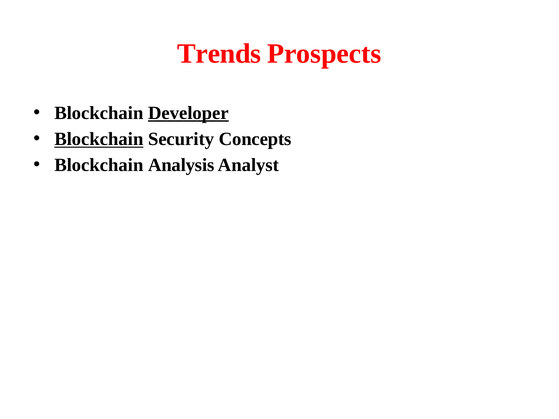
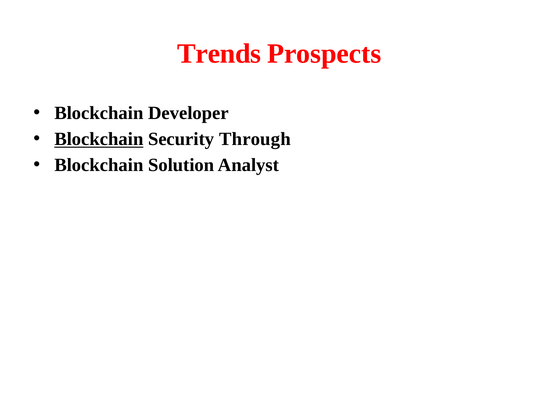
Developer underline: present -> none
Concepts: Concepts -> Through
Analysis: Analysis -> Solution
